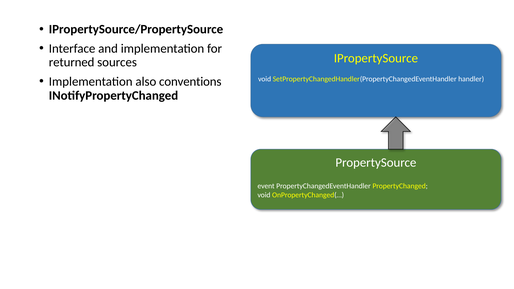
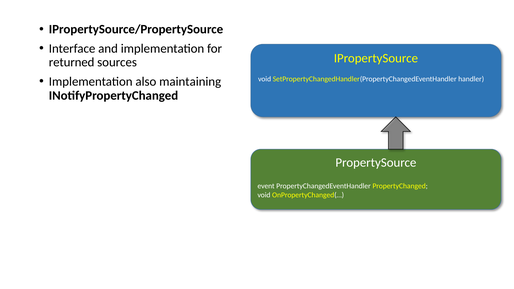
conventions: conventions -> maintaining
